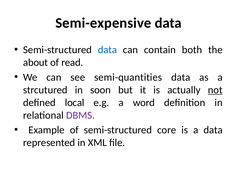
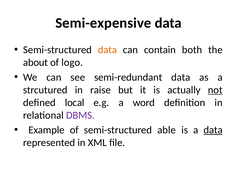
data at (107, 50) colour: blue -> orange
read: read -> logo
semi-quantities: semi-quantities -> semi-redundant
soon: soon -> raise
core: core -> able
data at (213, 130) underline: none -> present
